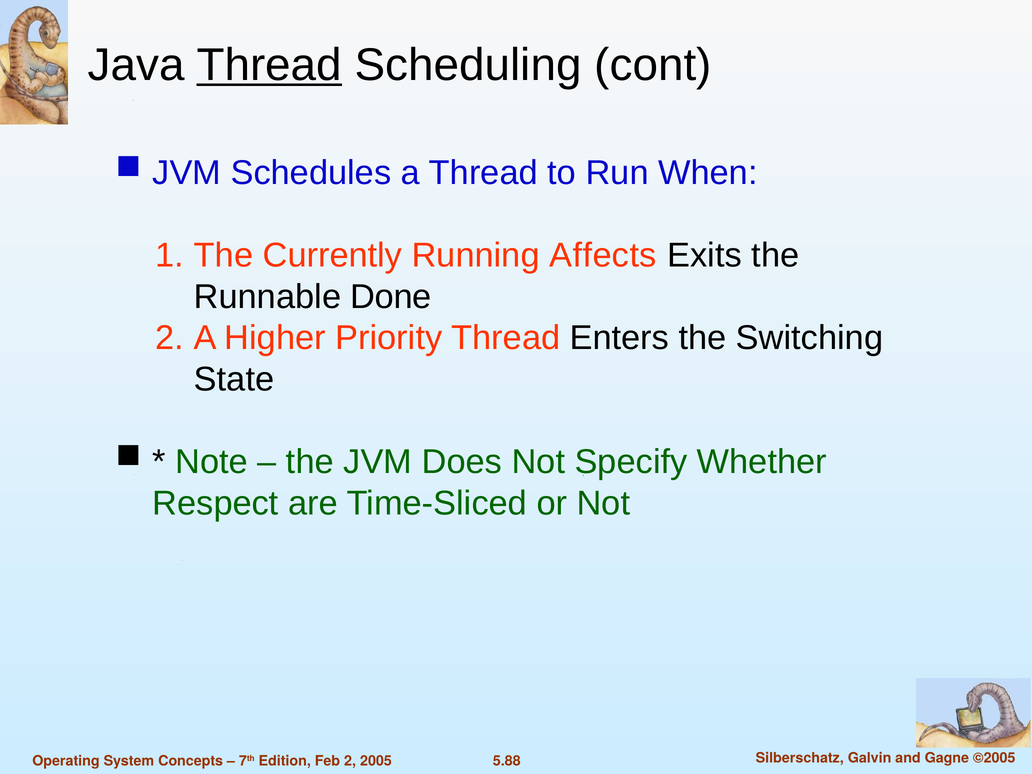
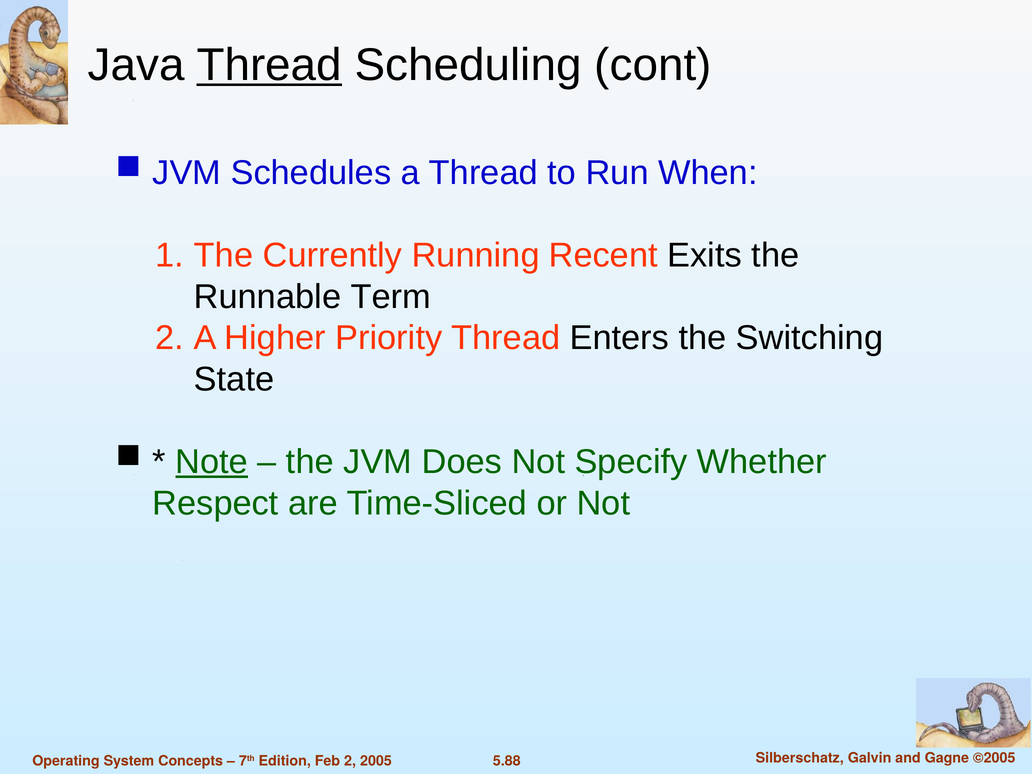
Affects: Affects -> Recent
Done: Done -> Term
Note underline: none -> present
